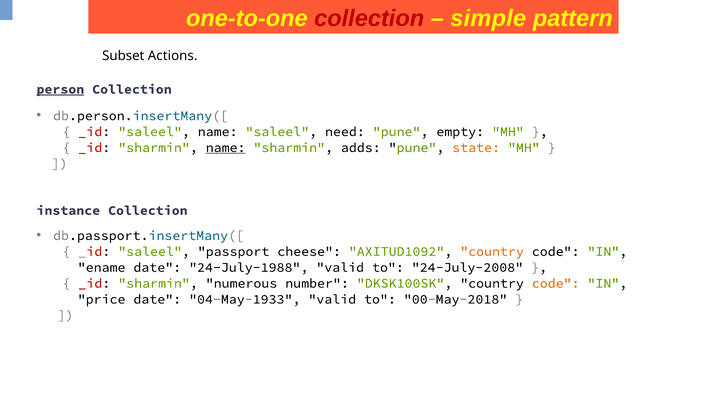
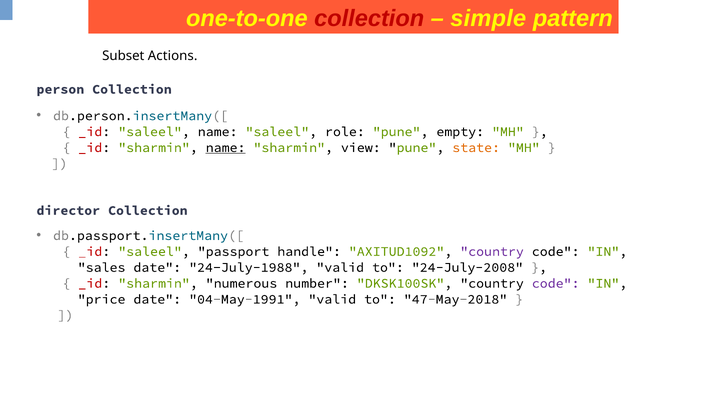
person underline: present -> none
need: need -> role
adds: adds -> view
instance: instance -> director
cheese: cheese -> handle
country at (492, 251) colour: orange -> purple
ename: ename -> sales
code at (556, 283) colour: orange -> purple
04-May-1933: 04-May-1933 -> 04-May-1991
00-May-2018: 00-May-2018 -> 47-May-2018
